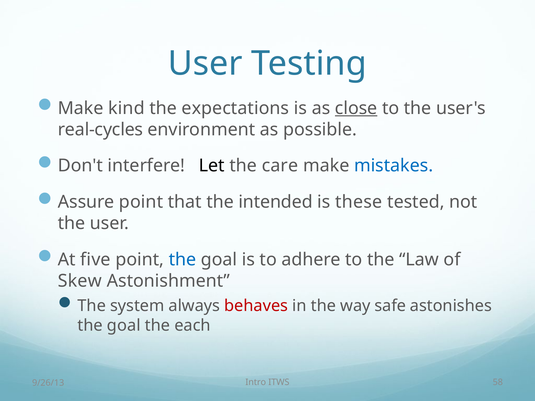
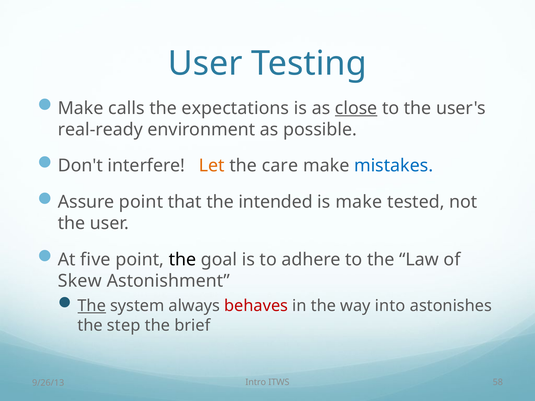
kind: kind -> calls
real-cycles: real-cycles -> real-ready
Let colour: black -> orange
is these: these -> make
the at (182, 260) colour: blue -> black
The at (92, 306) underline: none -> present
safe: safe -> into
goal at (124, 326): goal -> step
each: each -> brief
